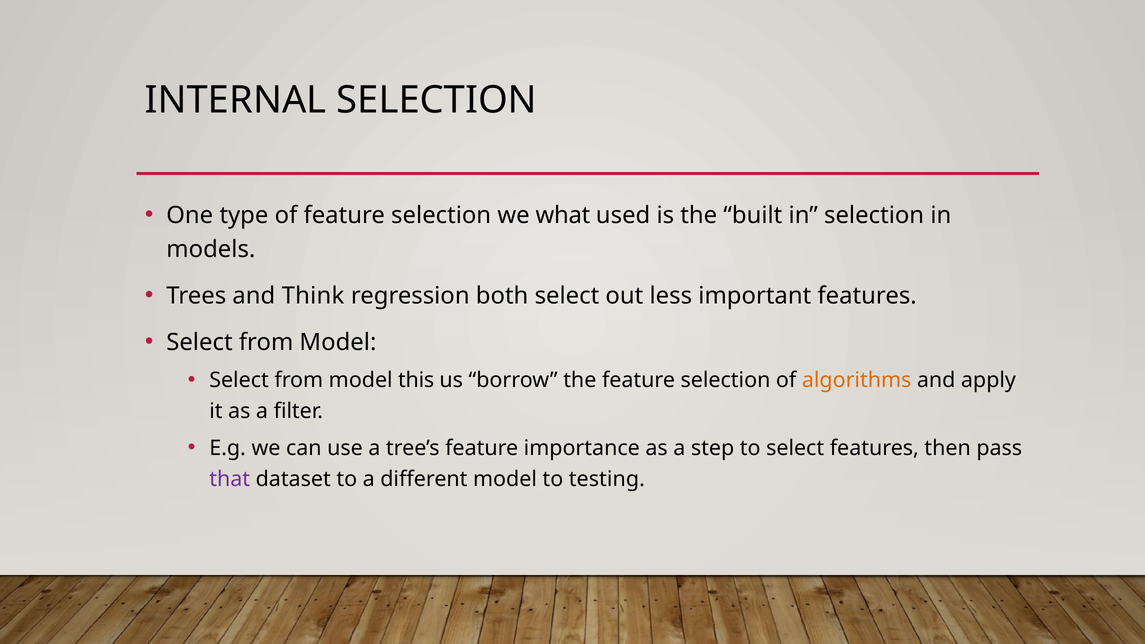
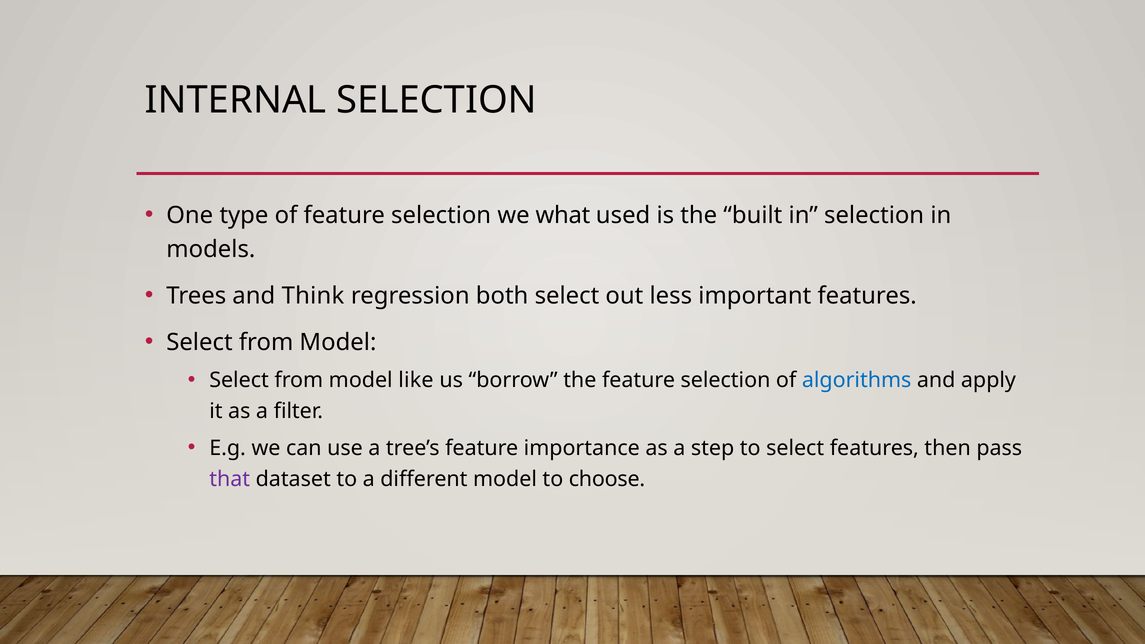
this: this -> like
algorithms colour: orange -> blue
testing: testing -> choose
